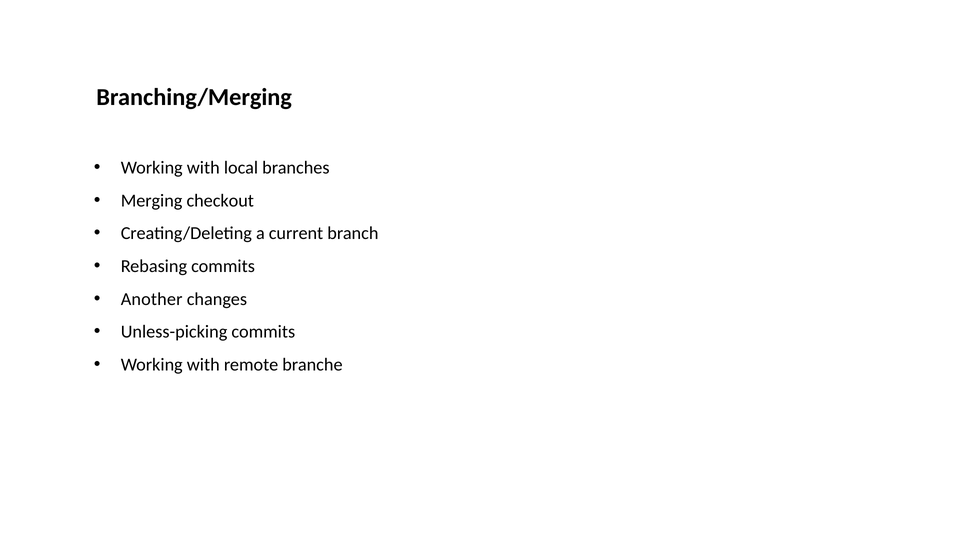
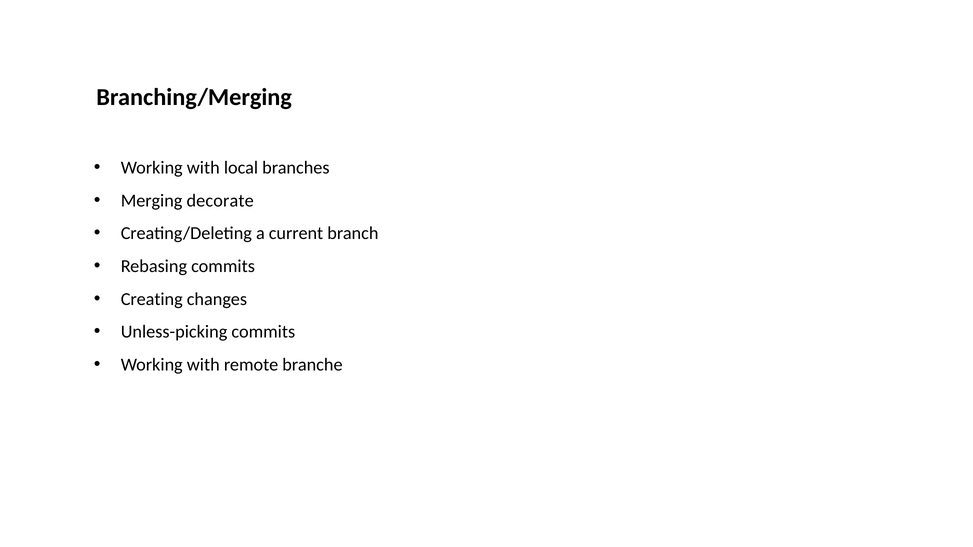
checkout: checkout -> decorate
Another: Another -> Creating
